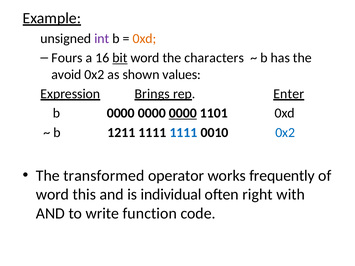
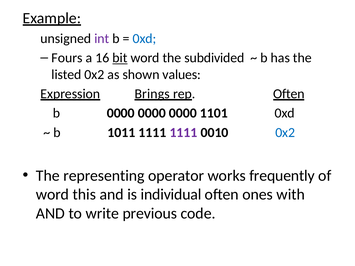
0xd at (144, 39) colour: orange -> blue
characters: characters -> subdivided
avoid: avoid -> listed
rep Enter: Enter -> Often
0000 at (183, 113) underline: present -> none
1211: 1211 -> 1011
1111 at (183, 133) colour: blue -> purple
transformed: transformed -> representing
right: right -> ones
function: function -> previous
